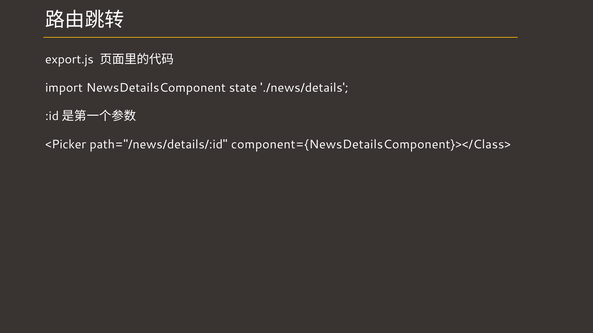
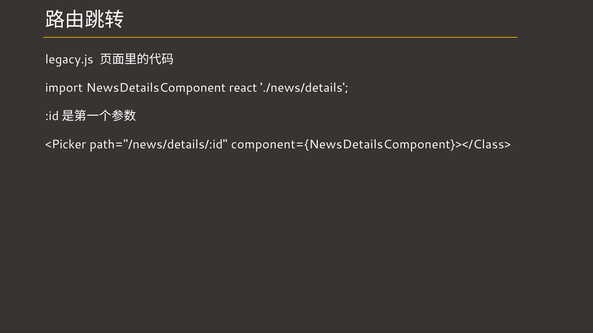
export.js: export.js -> legacy.js
state: state -> react
